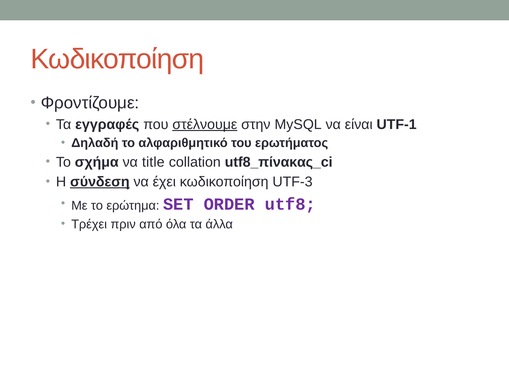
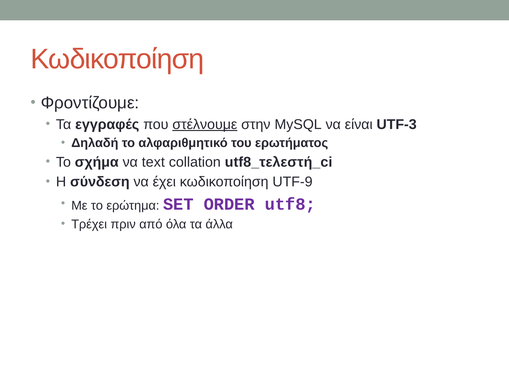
UTF-1: UTF-1 -> UTF-3
title: title -> text
utf8_πίνακας_ci: utf8_πίνακας_ci -> utf8_τελεστή_ci
σύνδεση underline: present -> none
UTF-3: UTF-3 -> UTF-9
